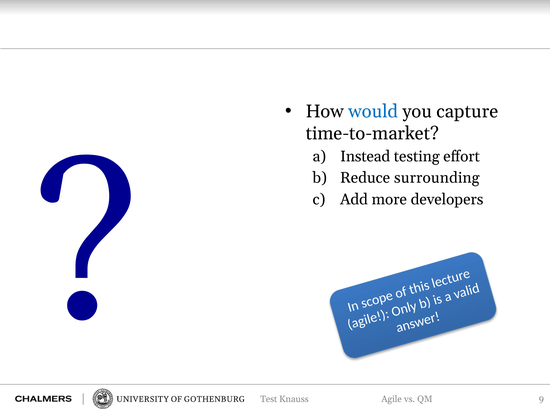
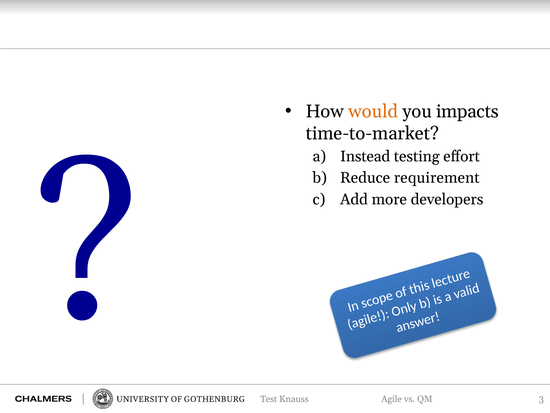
would colour: blue -> orange
capture: capture -> impacts
surrounding: surrounding -> requirement
9: 9 -> 3
